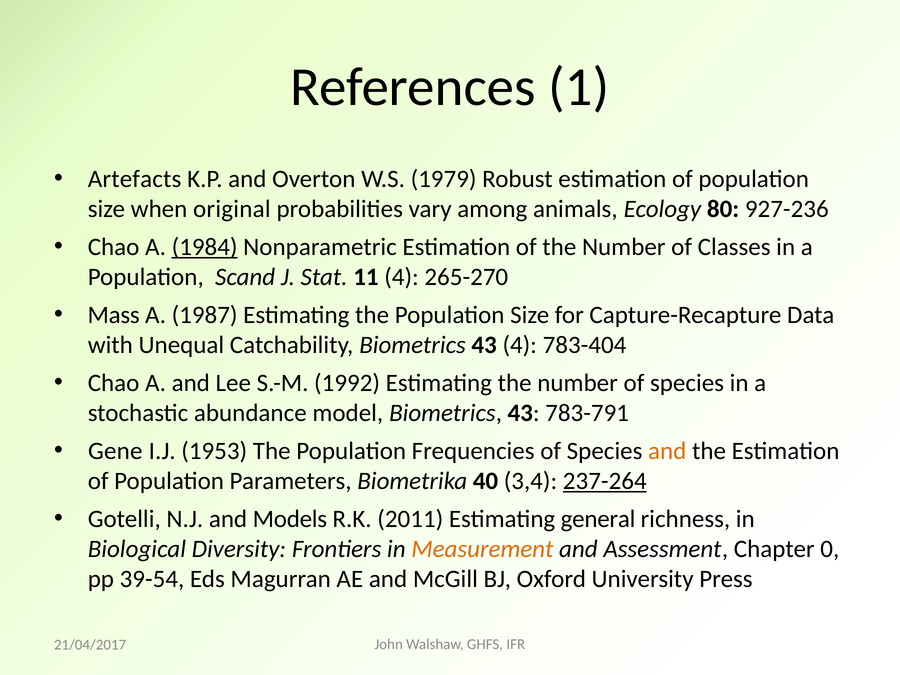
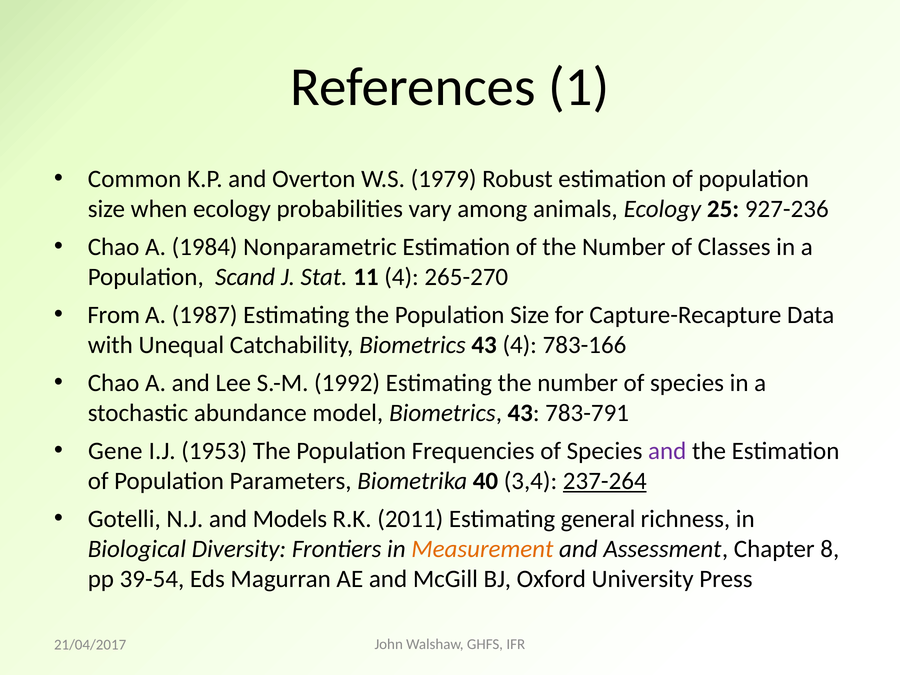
Artefacts: Artefacts -> Common
when original: original -> ecology
80: 80 -> 25
1984 underline: present -> none
Mass: Mass -> From
783-404: 783-404 -> 783-166
and at (667, 451) colour: orange -> purple
0: 0 -> 8
